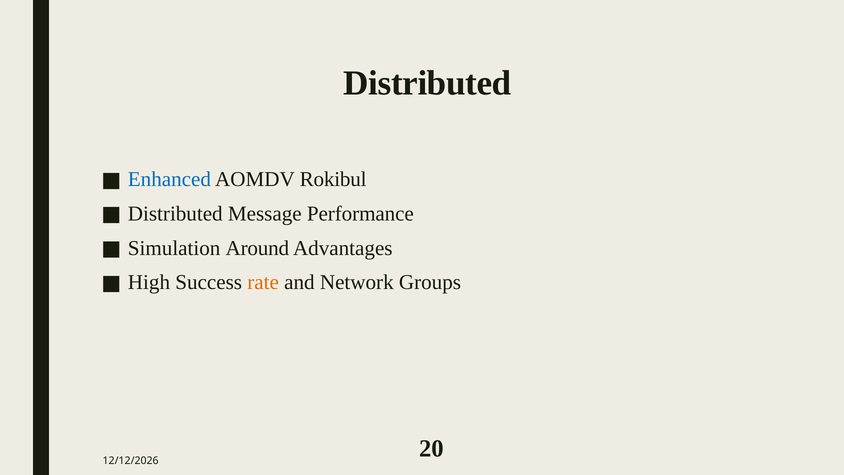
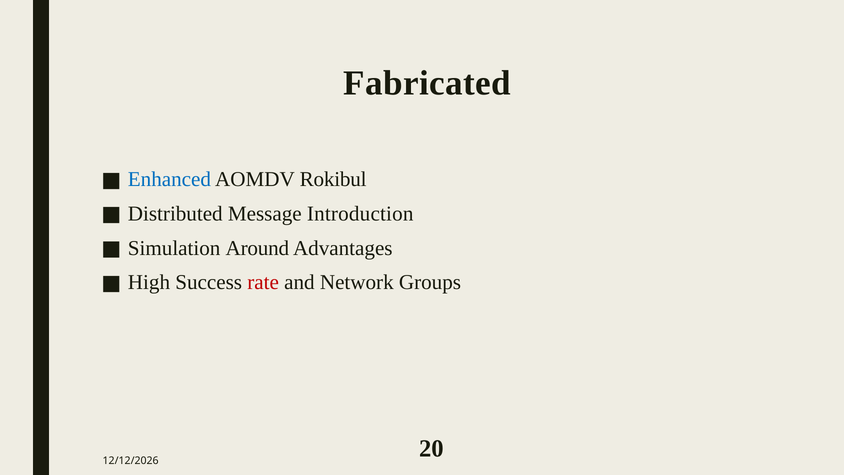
Distributed at (427, 83): Distributed -> Fabricated
Performance: Performance -> Introduction
rate colour: orange -> red
